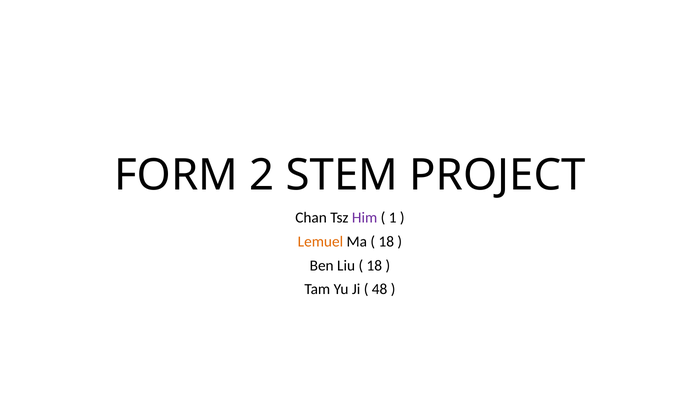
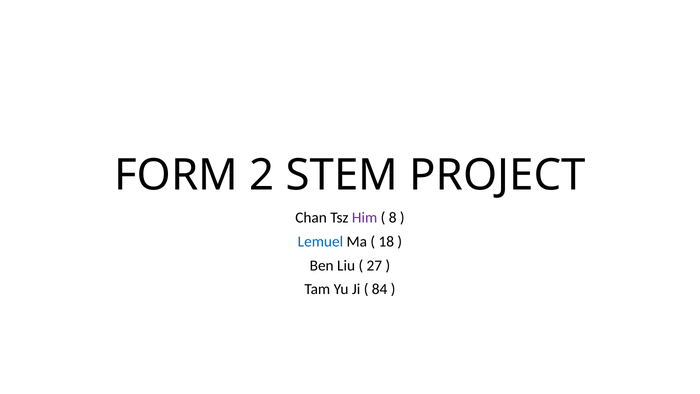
1: 1 -> 8
Lemuel colour: orange -> blue
18 at (374, 265): 18 -> 27
48: 48 -> 84
